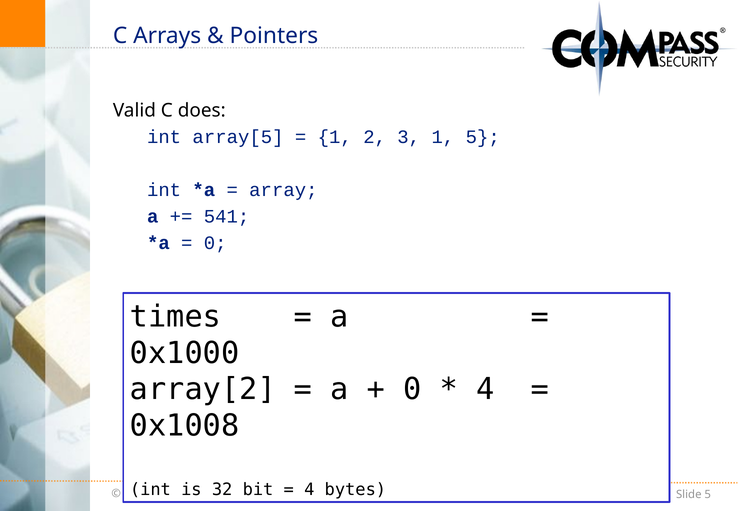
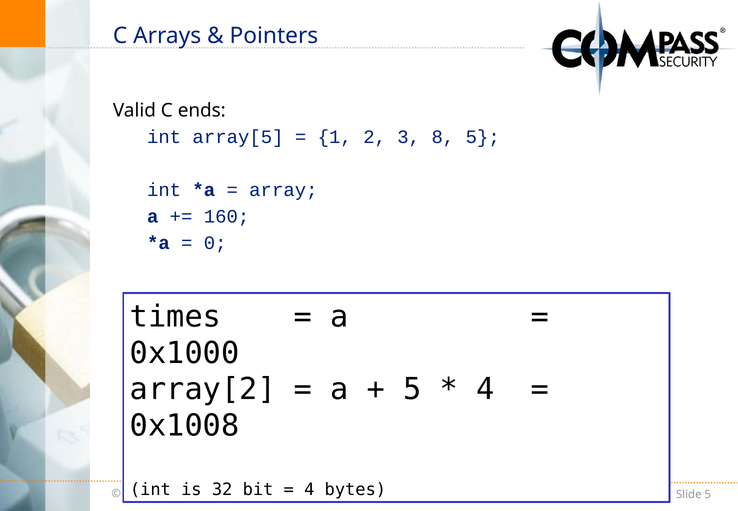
does: does -> ends
3 1: 1 -> 8
541: 541 -> 160
0 at (413, 389): 0 -> 5
